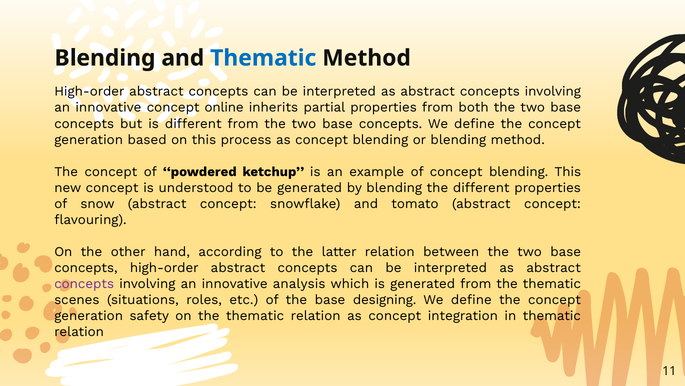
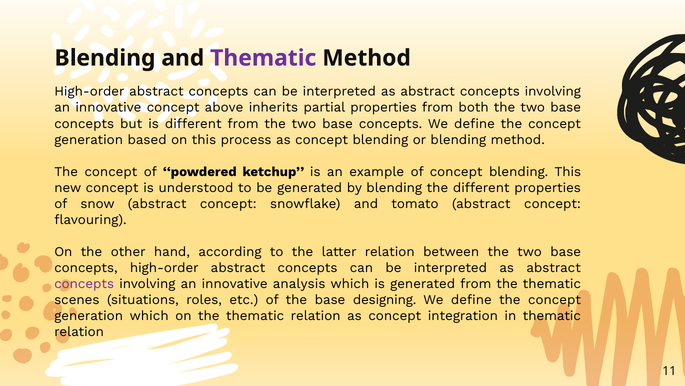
Thematic at (263, 58) colour: blue -> purple
online: online -> above
generation safety: safety -> which
